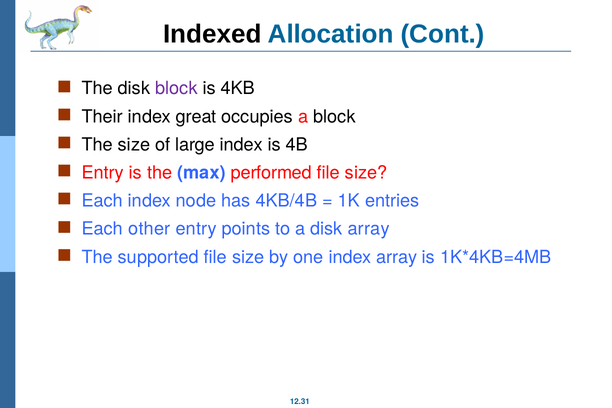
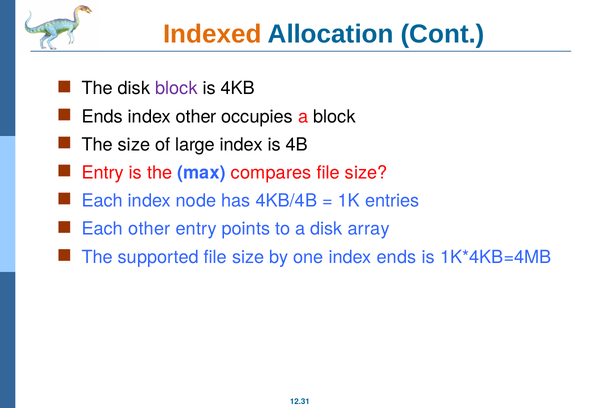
Indexed colour: black -> orange
Their at (102, 117): Their -> Ends
index great: great -> other
performed: performed -> compares
index array: array -> ends
